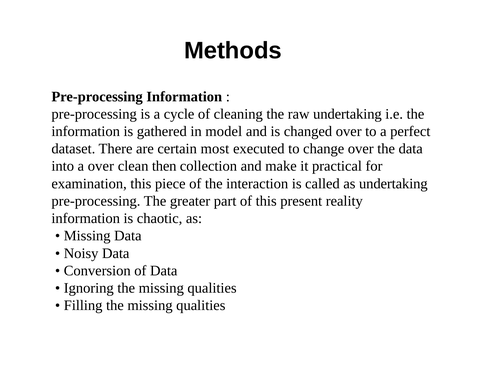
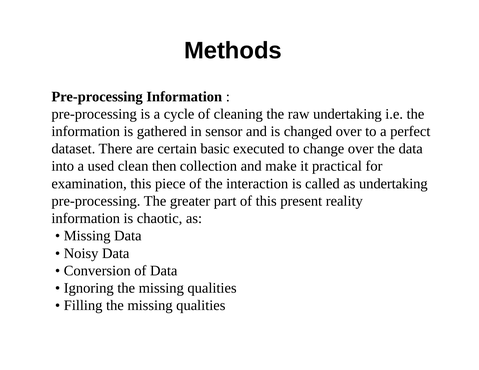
model: model -> sensor
most: most -> basic
a over: over -> used
